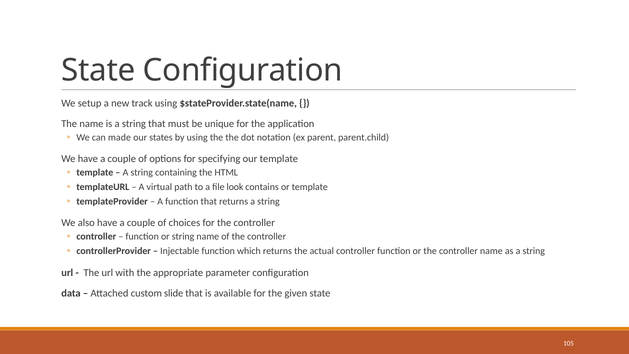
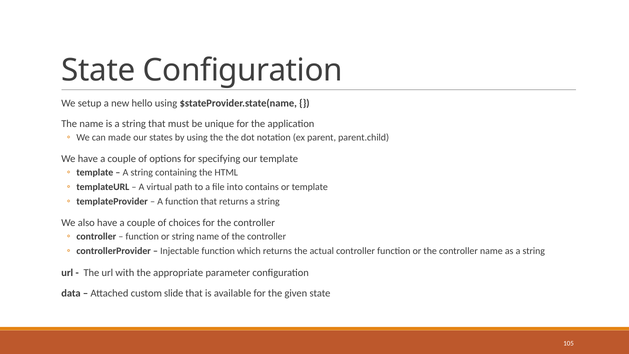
track: track -> hello
look: look -> into
